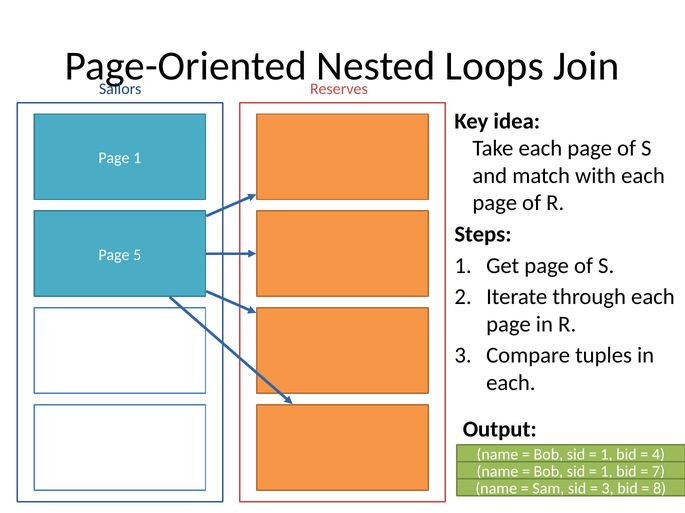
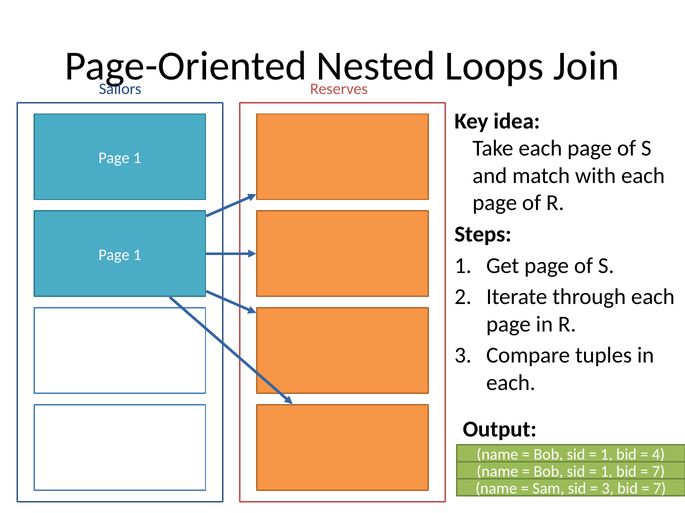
5 at (137, 255): 5 -> 1
8 at (660, 489): 8 -> 7
